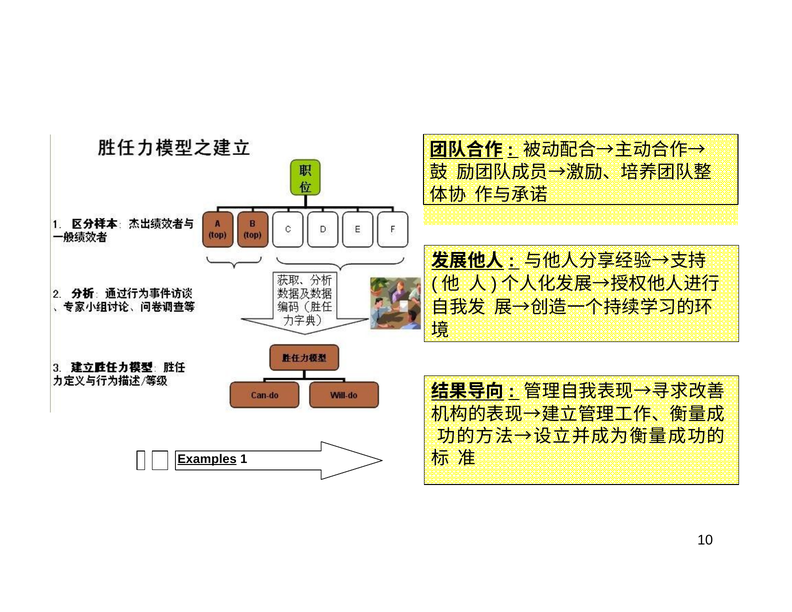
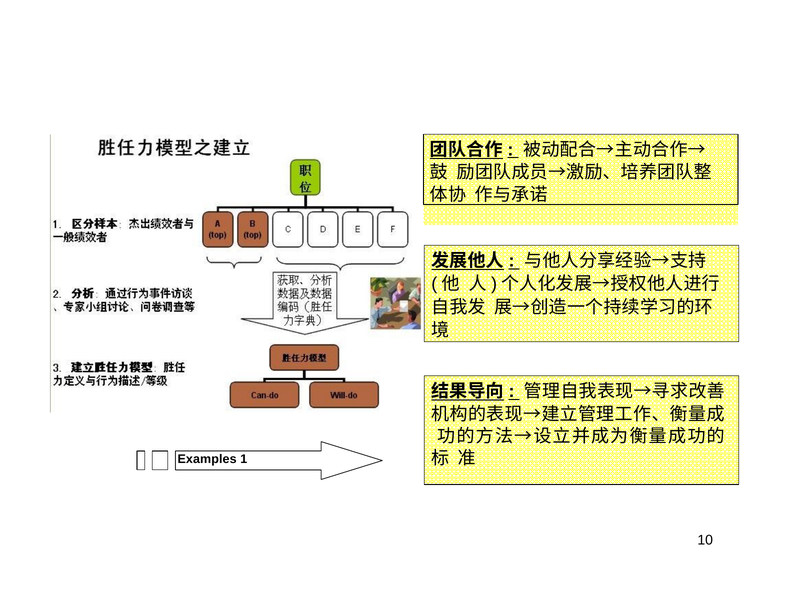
Examples underline: present -> none
